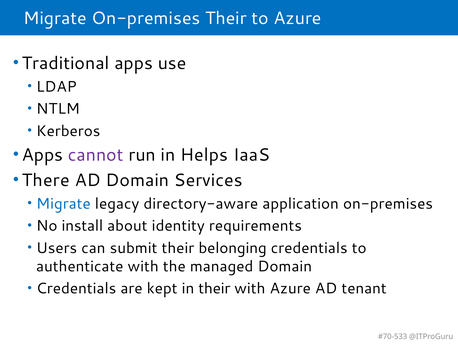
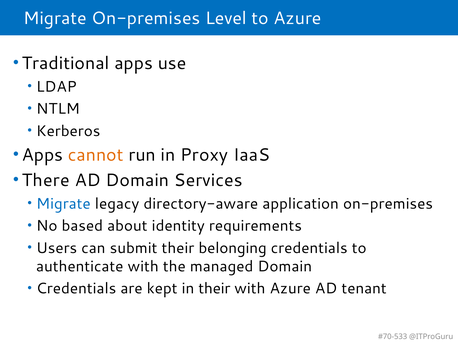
On-premises Their: Their -> Level
cannot colour: purple -> orange
Helps: Helps -> Proxy
install: install -> based
